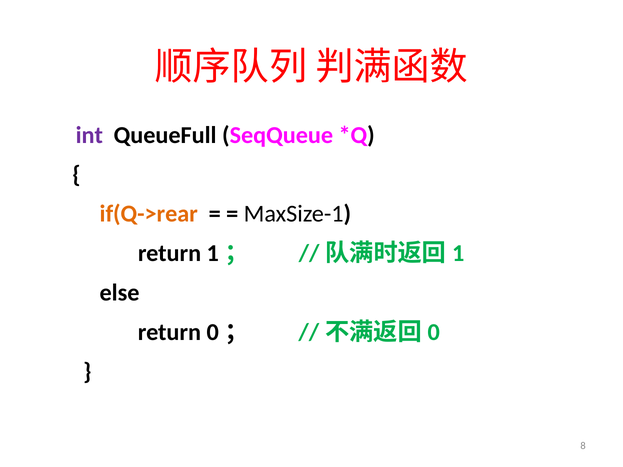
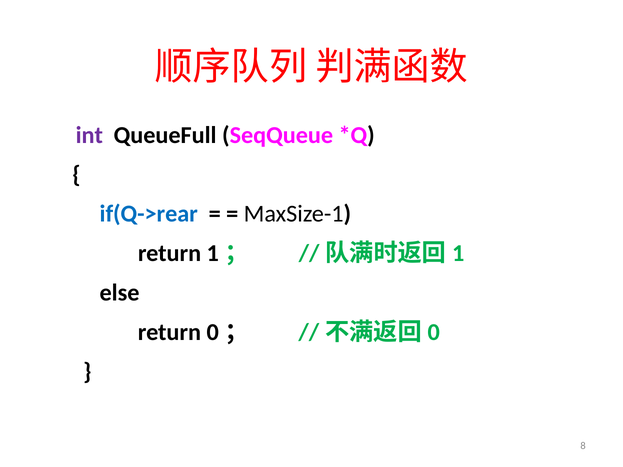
if(Q->rear colour: orange -> blue
